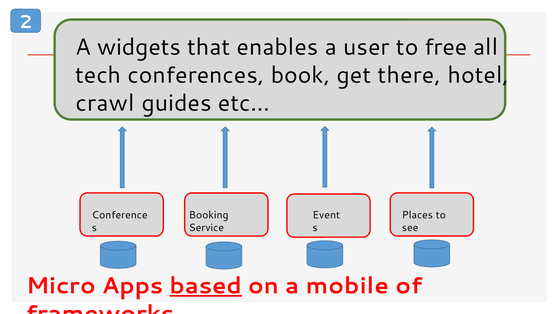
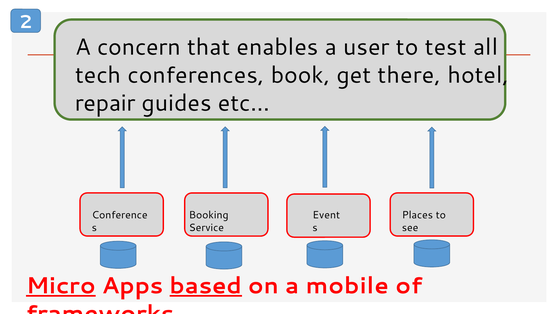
widgets: widgets -> concern
free: free -> test
crawl: crawl -> repair
Micro underline: none -> present
